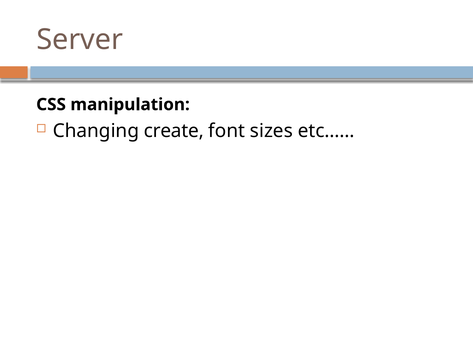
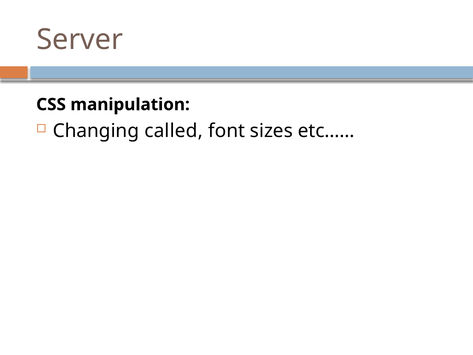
create: create -> called
